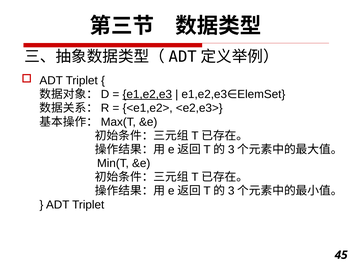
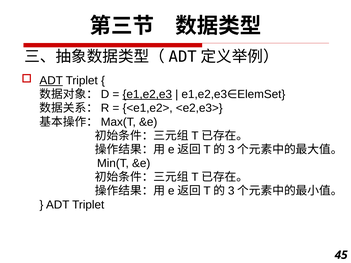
ADT at (51, 81) underline: none -> present
